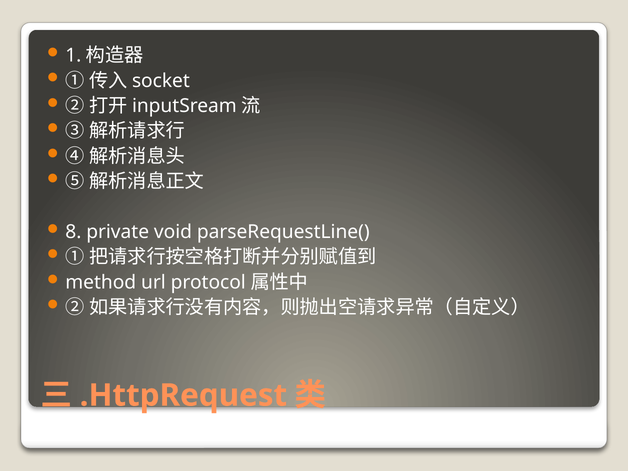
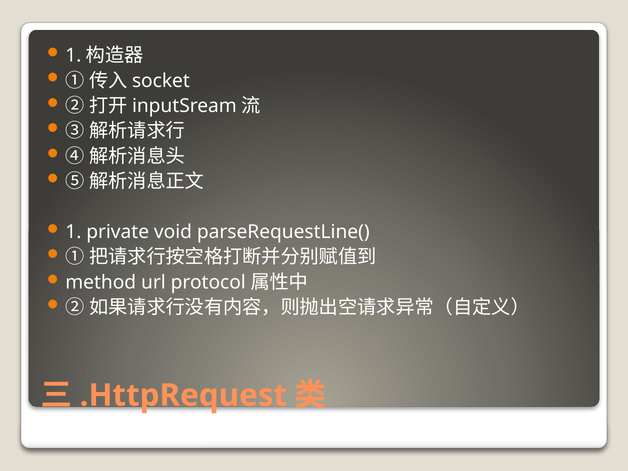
8 at (73, 232): 8 -> 1
